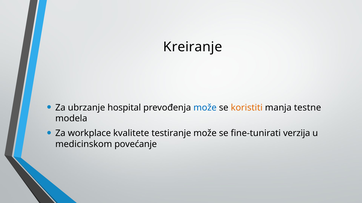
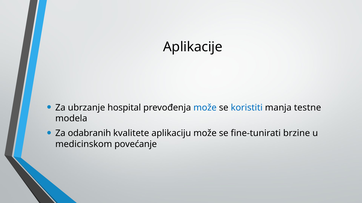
Kreiranje: Kreiranje -> Aplikacije
koristiti colour: orange -> blue
workplace: workplace -> odabranih
testiranje: testiranje -> aplikaciju
verzija: verzija -> brzine
